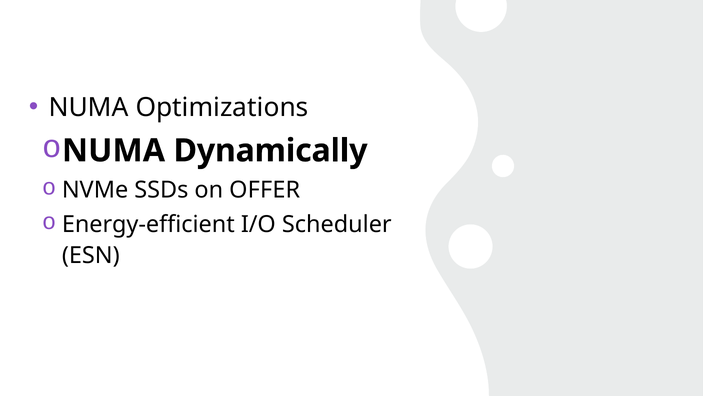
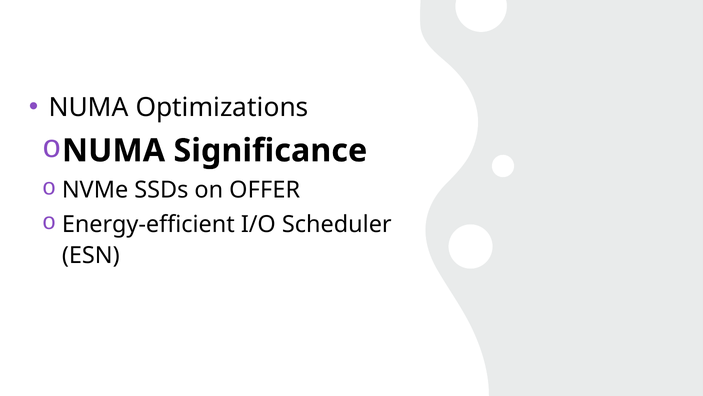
Dynamically: Dynamically -> Significance
